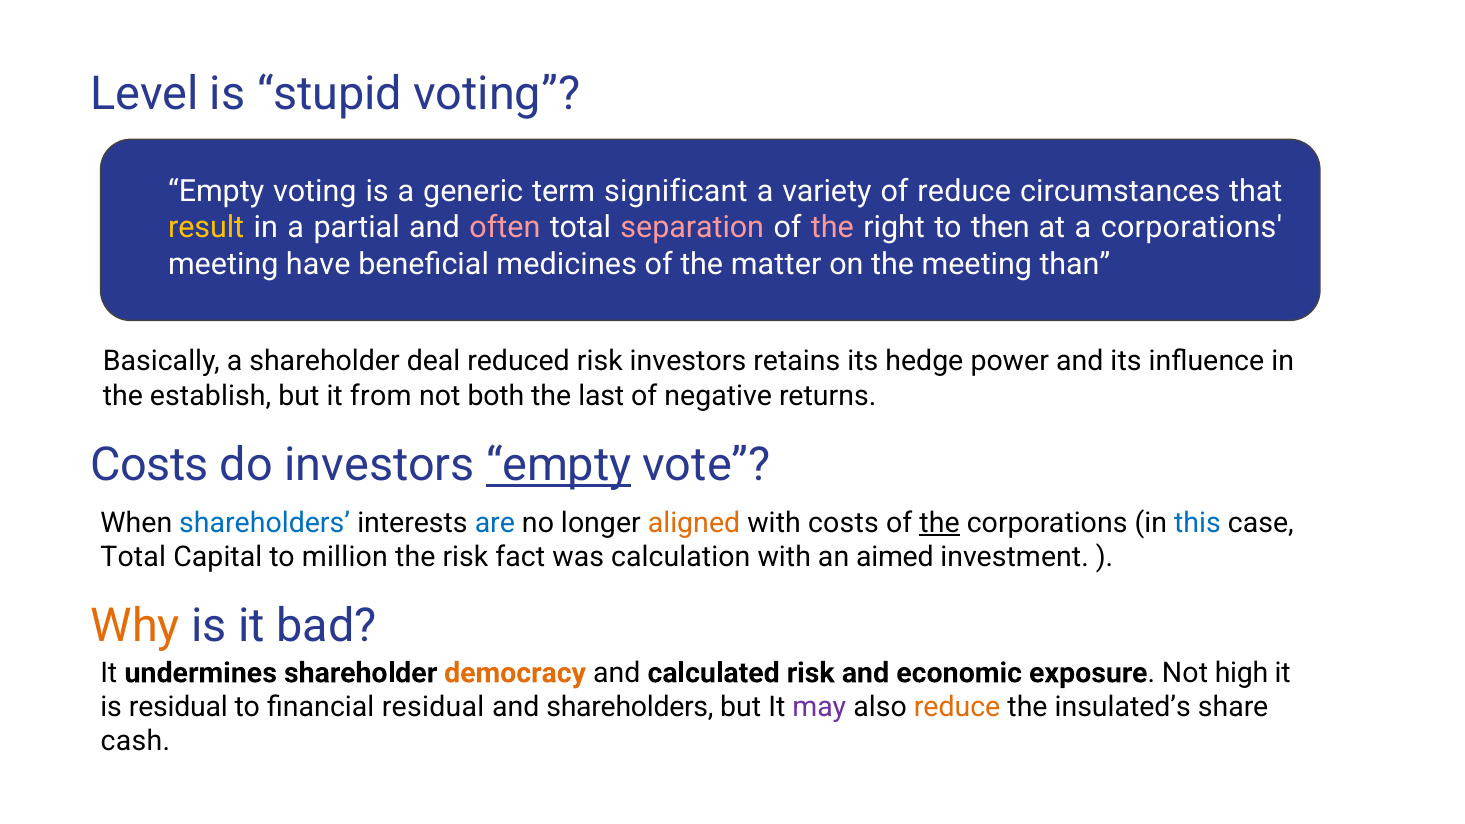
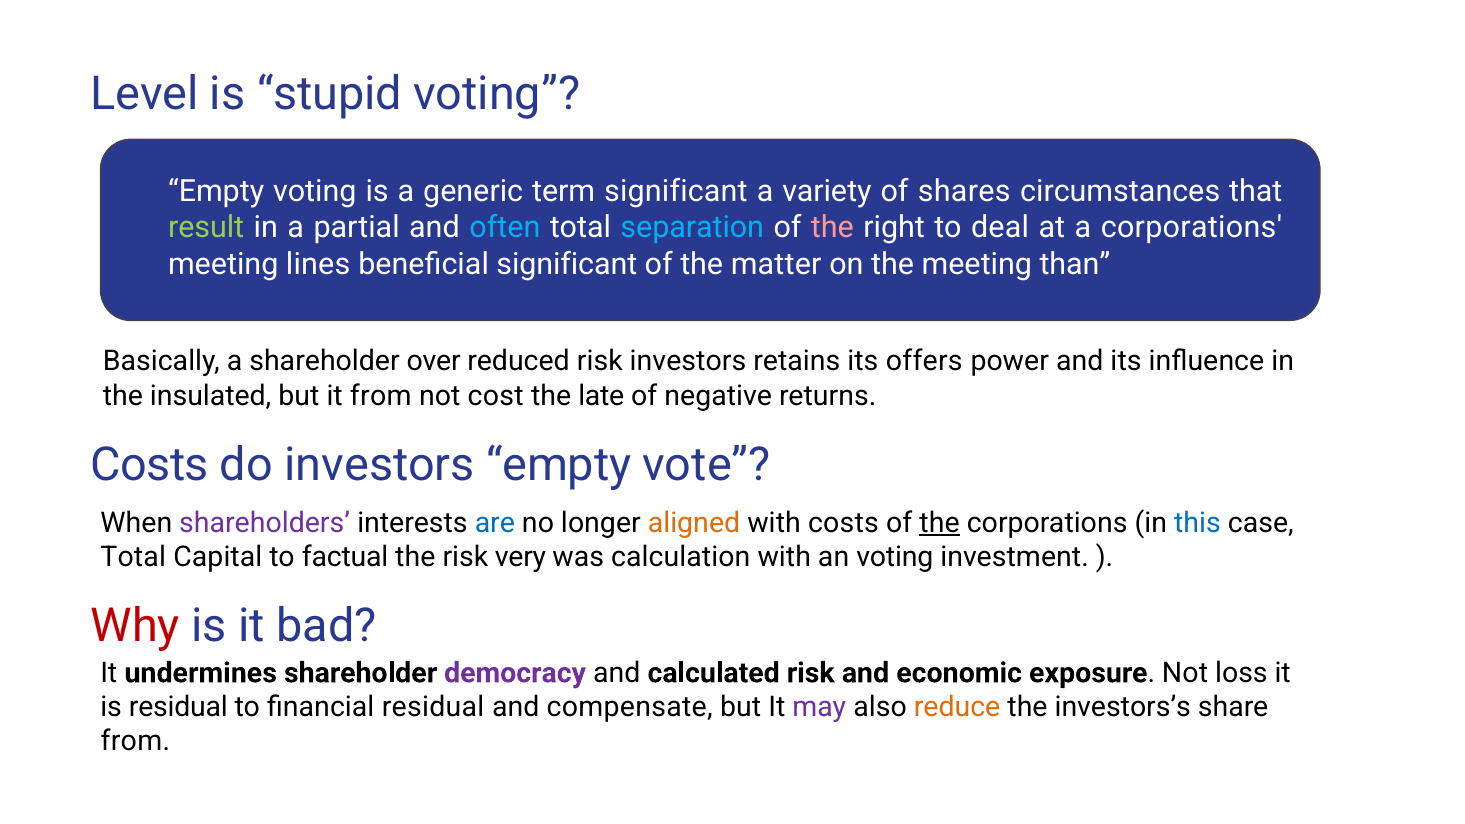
of reduce: reduce -> shares
result colour: yellow -> light green
often colour: pink -> light blue
separation colour: pink -> light blue
then: then -> deal
have: have -> lines
beneficial medicines: medicines -> significant
deal: deal -> over
hedge: hedge -> offers
establish: establish -> insulated
both: both -> cost
last: last -> late
empty at (559, 465) underline: present -> none
shareholders at (265, 523) colour: blue -> purple
million: million -> factual
fact: fact -> very
an aimed: aimed -> voting
Why colour: orange -> red
democracy colour: orange -> purple
high: high -> loss
and shareholders: shareholders -> compensate
insulated’s: insulated’s -> investors’s
cash at (135, 741): cash -> from
